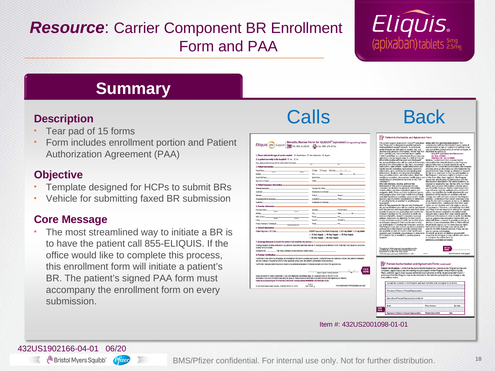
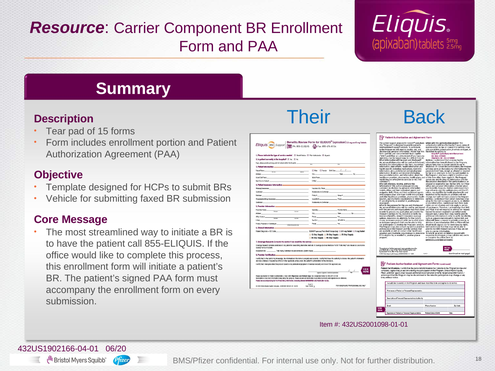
Calls: Calls -> Their
